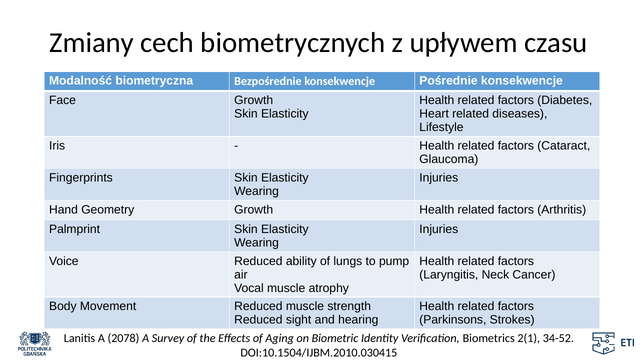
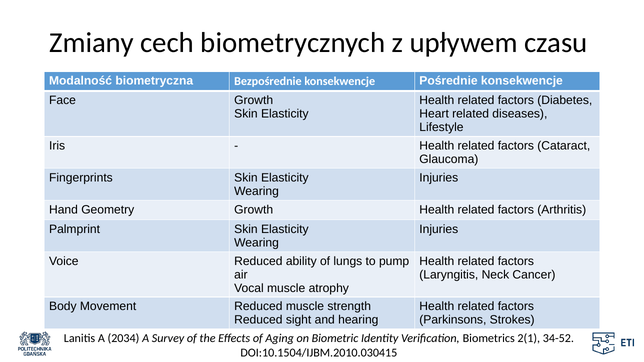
2078: 2078 -> 2034
